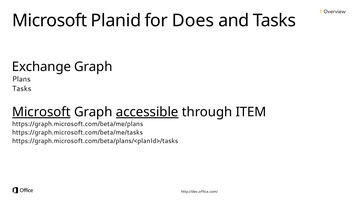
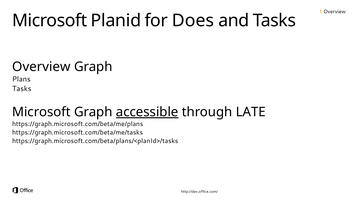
Exchange at (41, 67): Exchange -> Overview
Microsoft at (41, 112) underline: present -> none
ITEM: ITEM -> LATE
